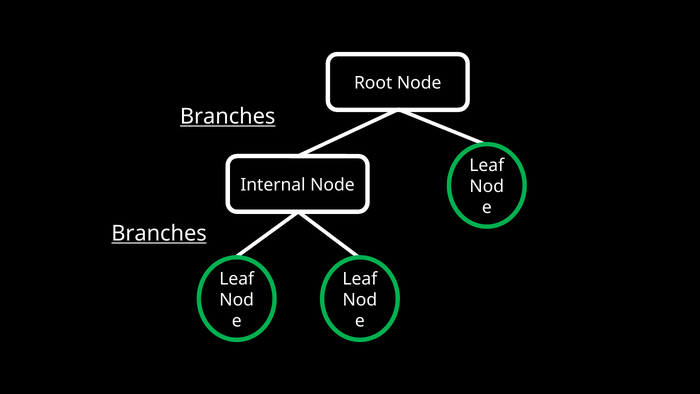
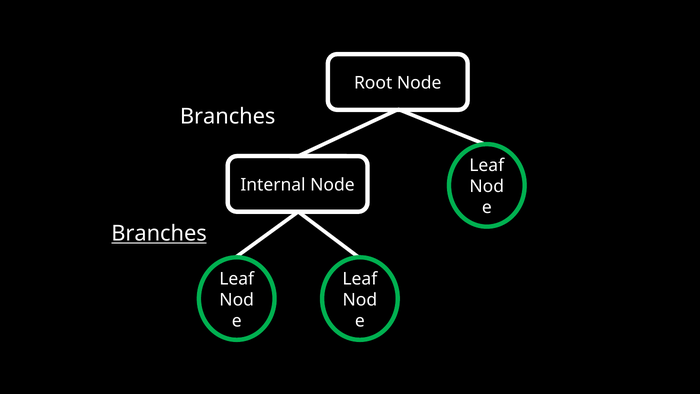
Branches at (228, 117) underline: present -> none
